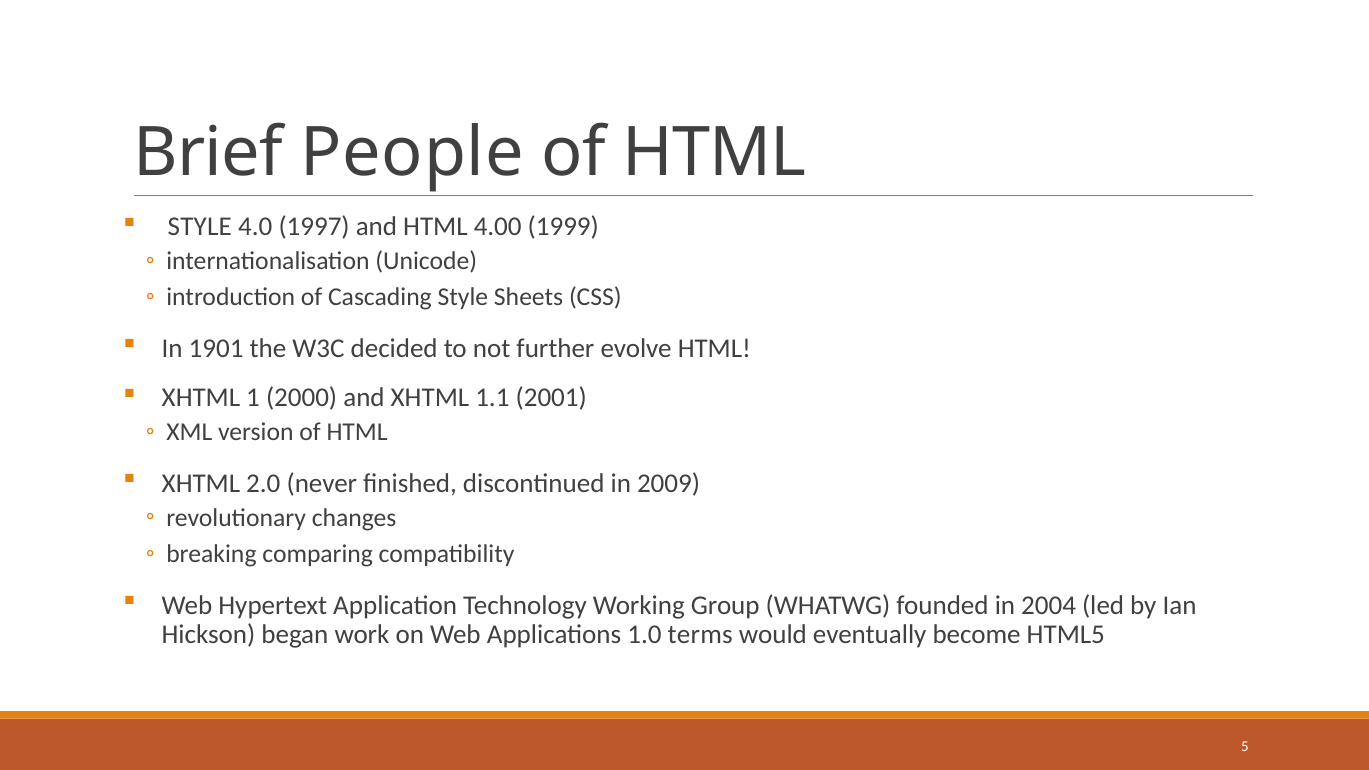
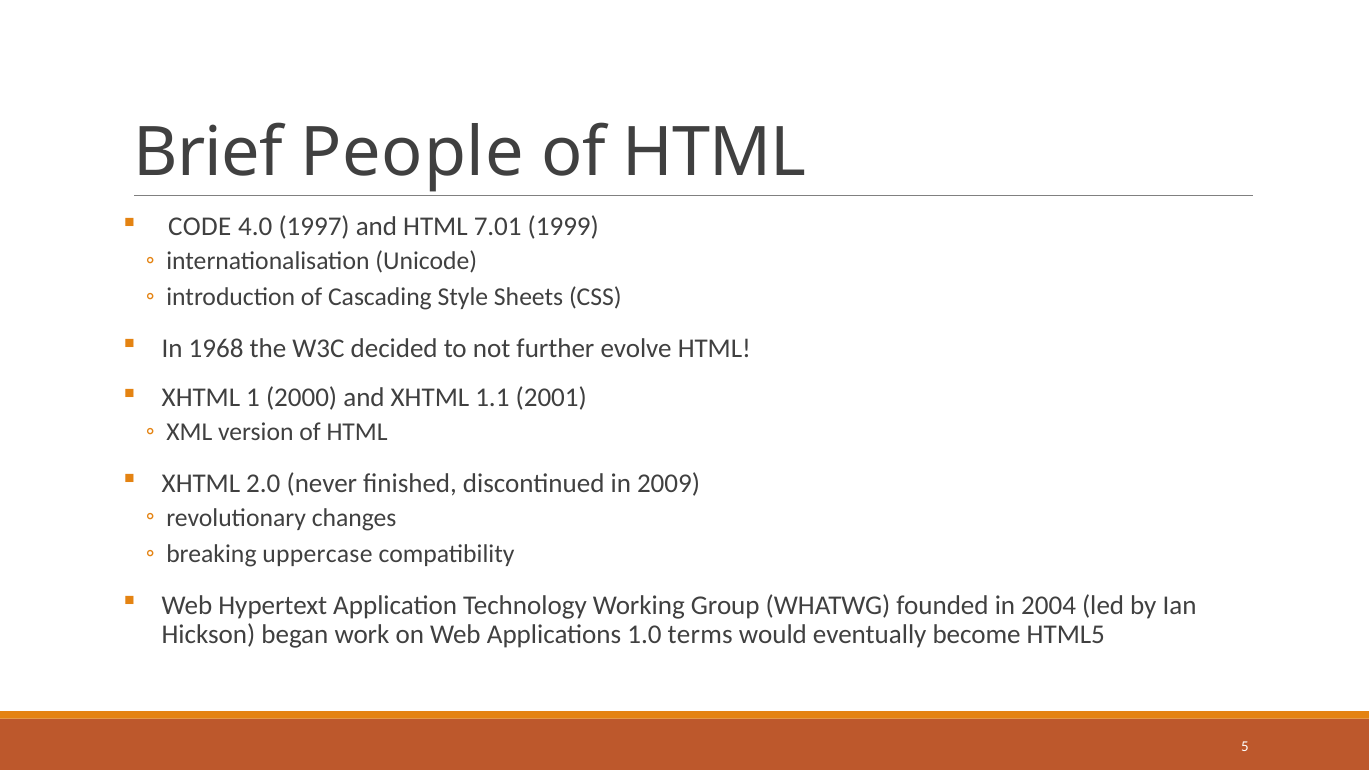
STYLE at (200, 227): STYLE -> CODE
4.00: 4.00 -> 7.01
1901: 1901 -> 1968
comparing: comparing -> uppercase
